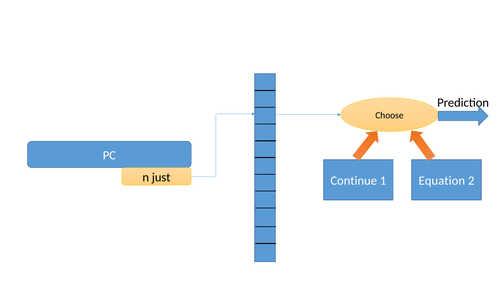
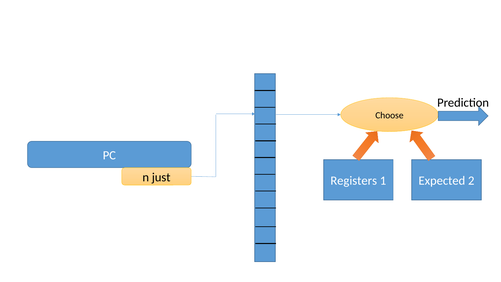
Continue: Continue -> Registers
Equation: Equation -> Expected
